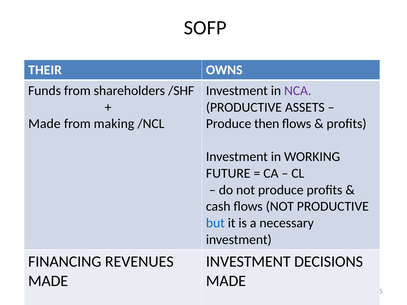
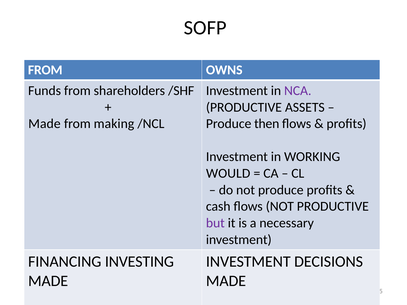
THEIR at (45, 70): THEIR -> FROM
FUTURE: FUTURE -> WOULD
but colour: blue -> purple
REVENUES: REVENUES -> INVESTING
